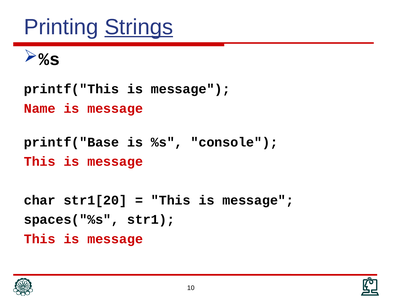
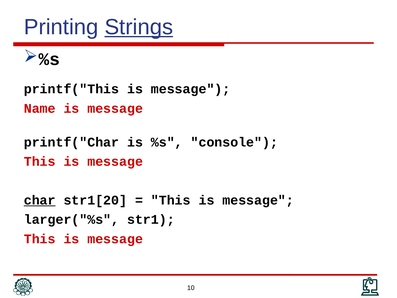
printf("Base: printf("Base -> printf("Char
char underline: none -> present
spaces("%s: spaces("%s -> larger("%s
